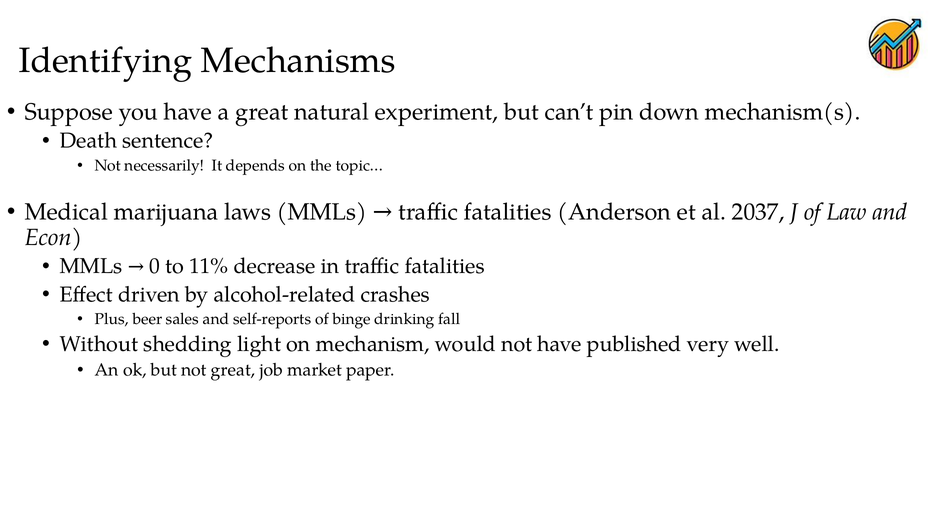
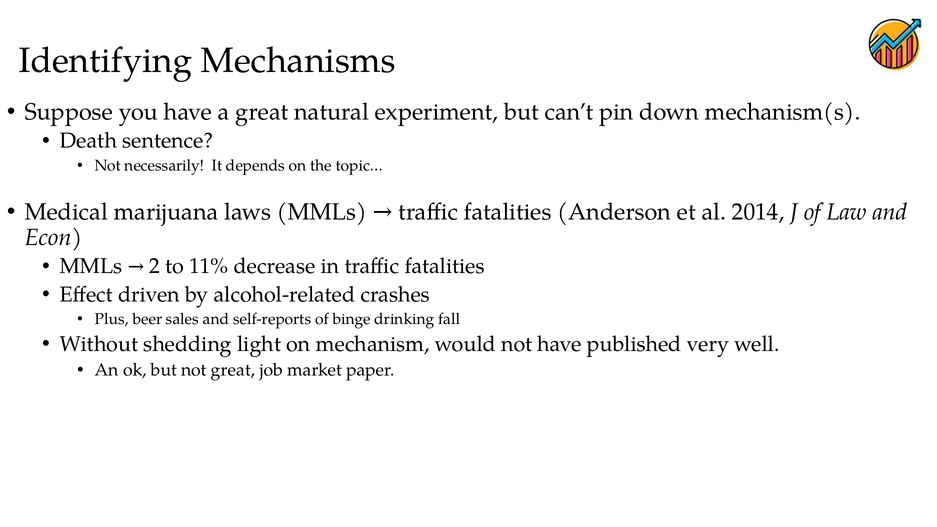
2037: 2037 -> 2014
0: 0 -> 2
